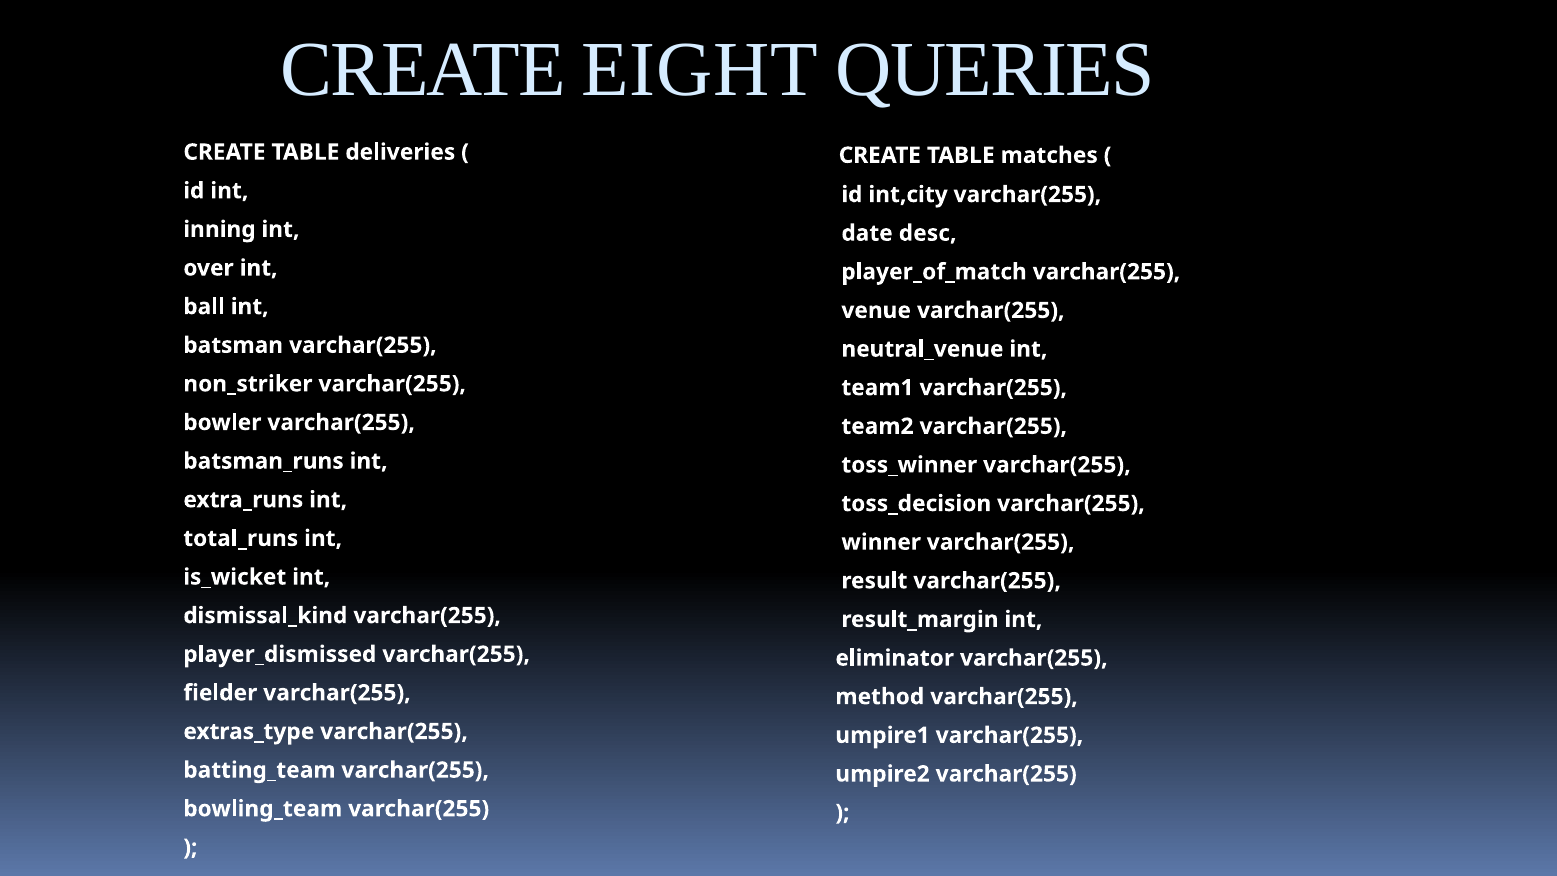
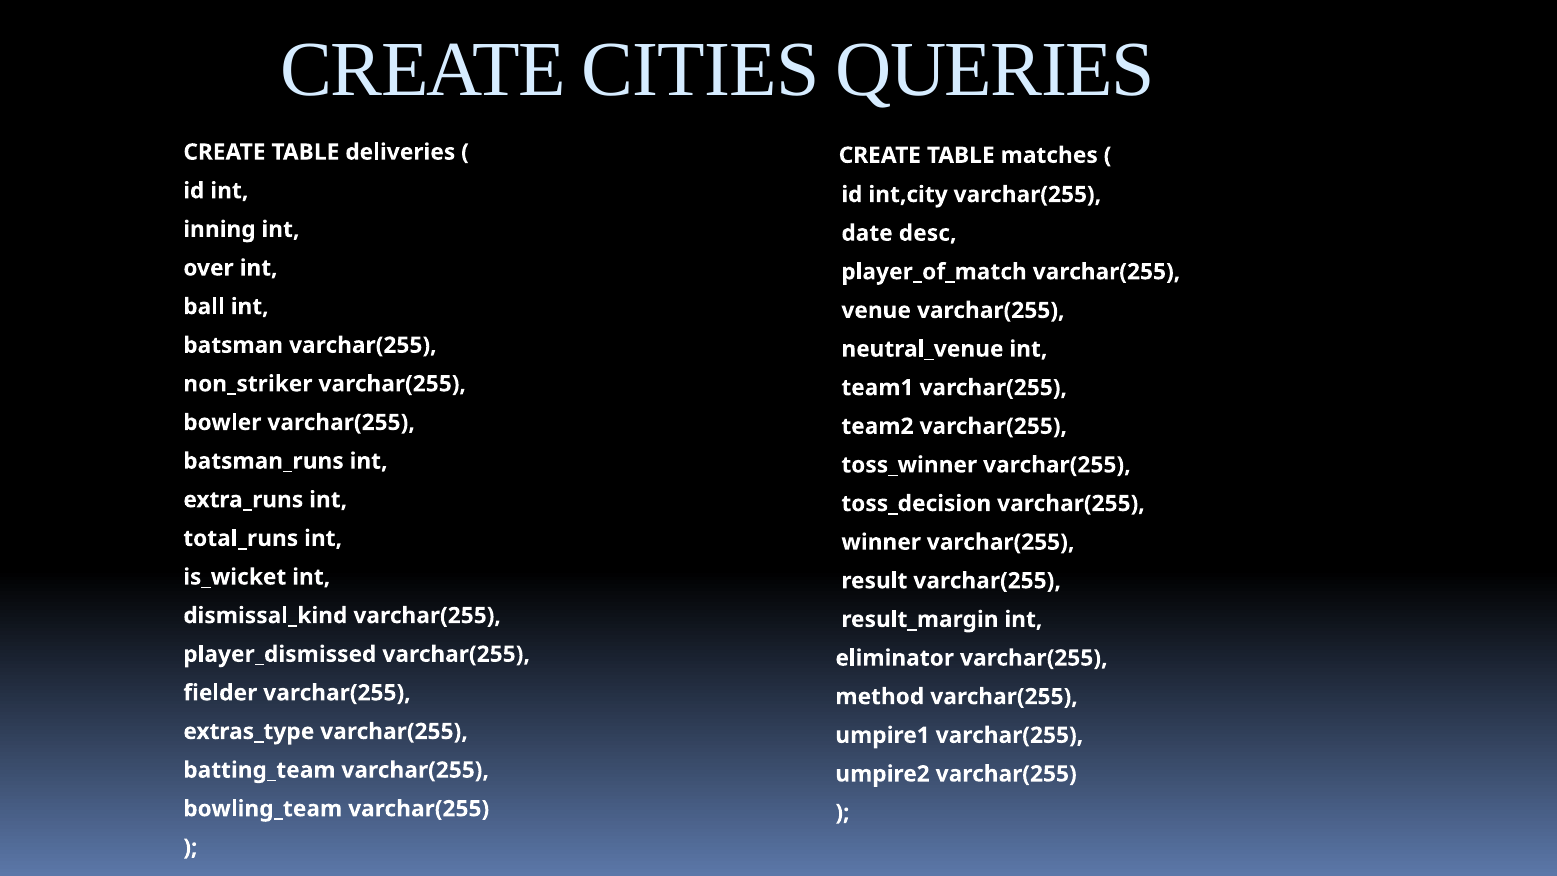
EIGHT: EIGHT -> CITIES
